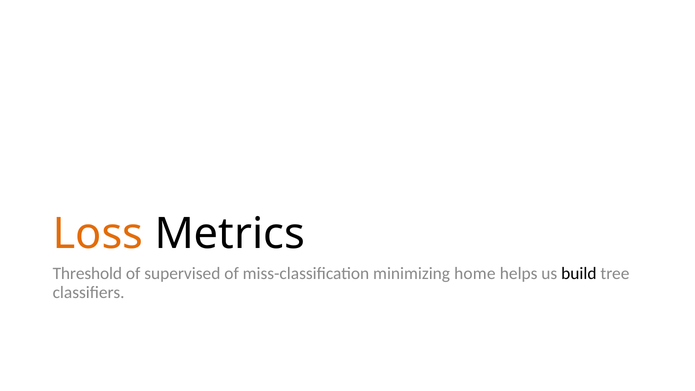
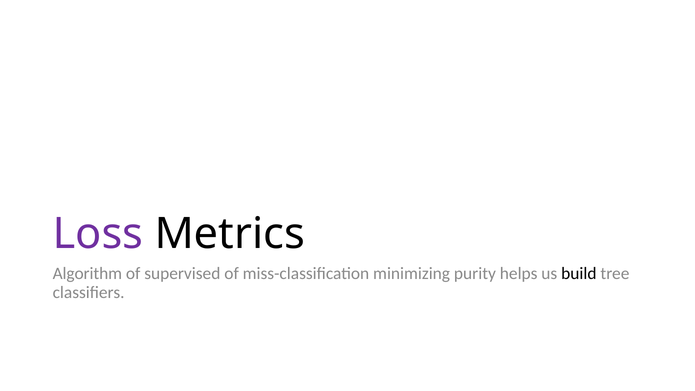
Loss colour: orange -> purple
Threshold: Threshold -> Algorithm
home: home -> purity
